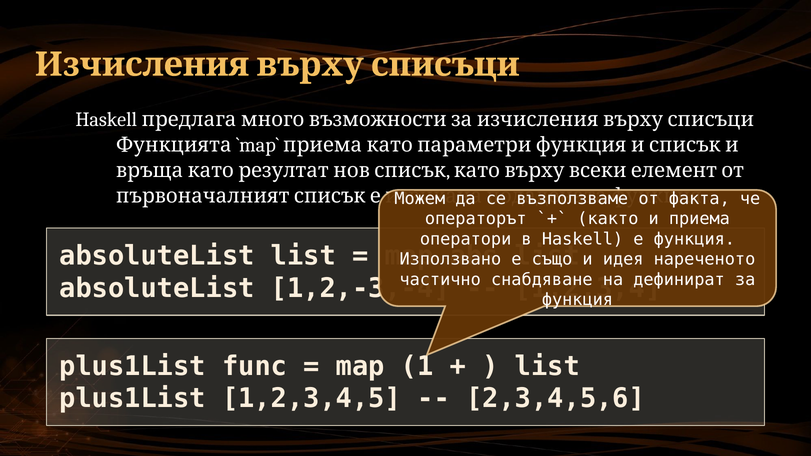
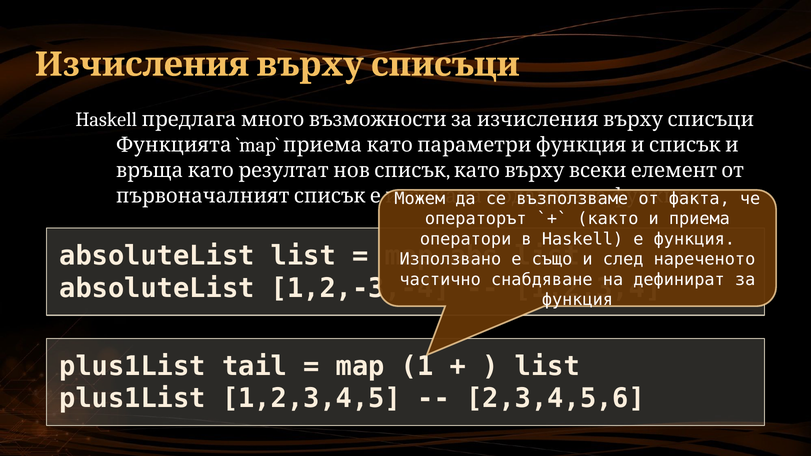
идея: идея -> след
func: func -> tail
